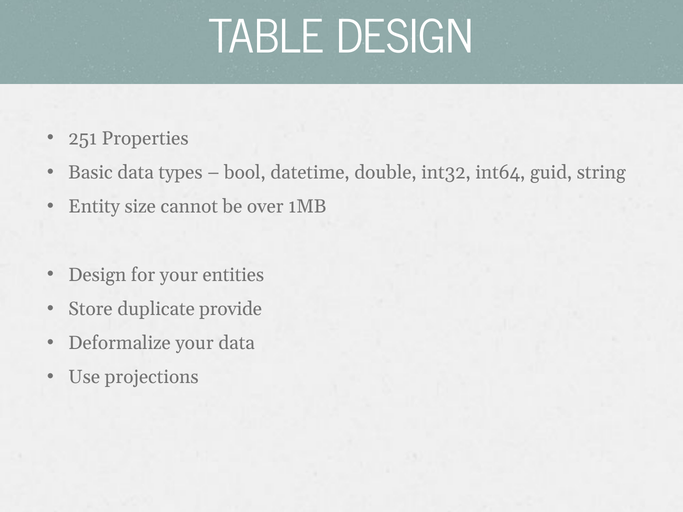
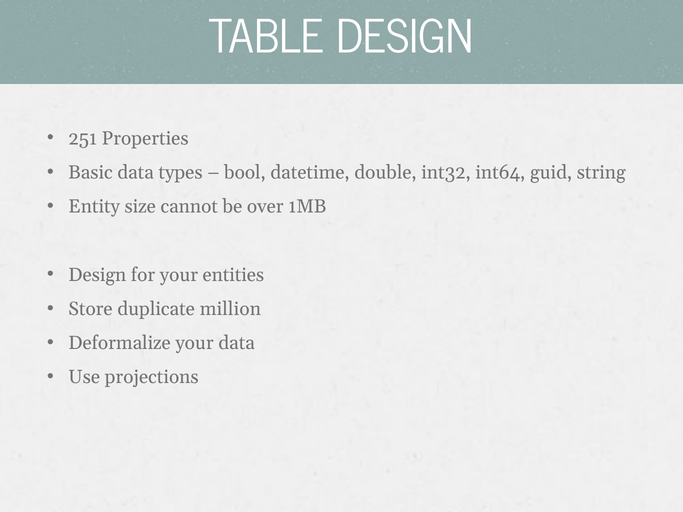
provide: provide -> million
